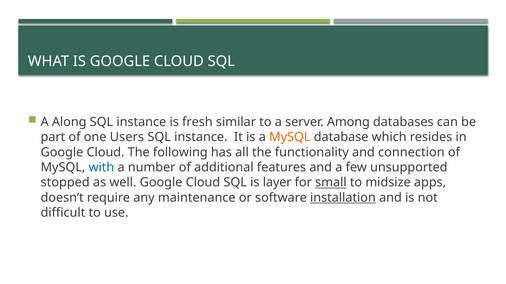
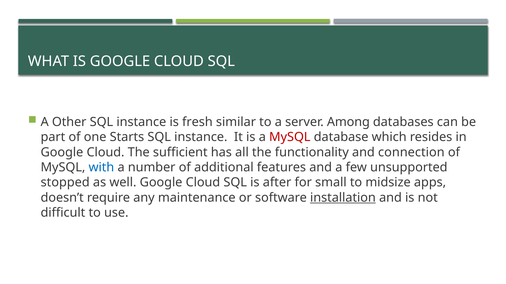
Along: Along -> Other
Users: Users -> Starts
MySQL at (290, 137) colour: orange -> red
following: following -> sufficient
layer: layer -> after
small underline: present -> none
